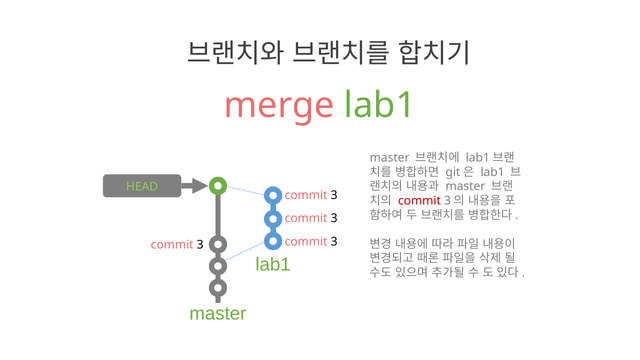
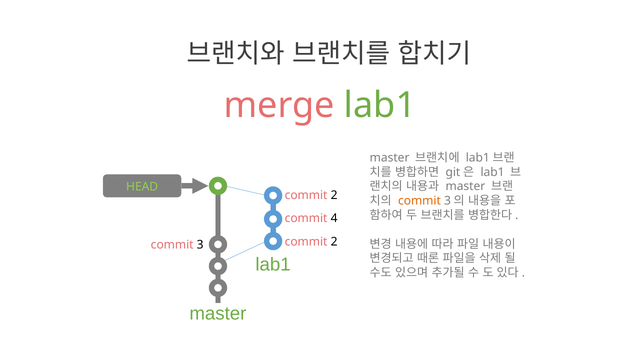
3 at (334, 195): 3 -> 2
commit at (419, 201) colour: red -> orange
3 at (334, 218): 3 -> 4
3 at (334, 242): 3 -> 2
